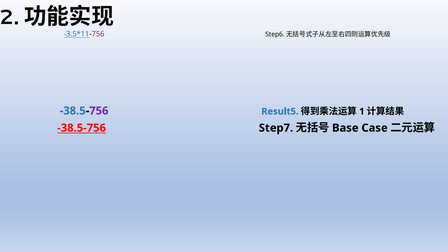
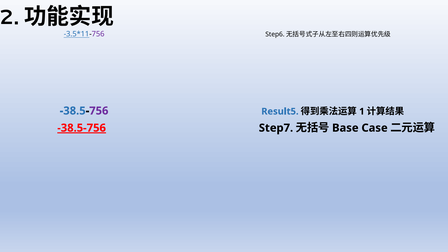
-38.5-756 at (82, 128) underline: none -> present
